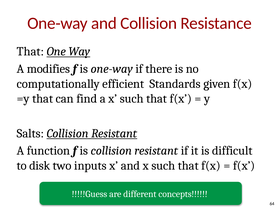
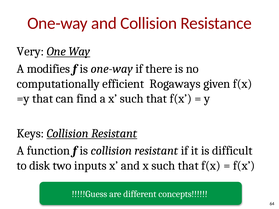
That at (30, 52): That -> Very
Standards: Standards -> Rogaways
Salts: Salts -> Keys
